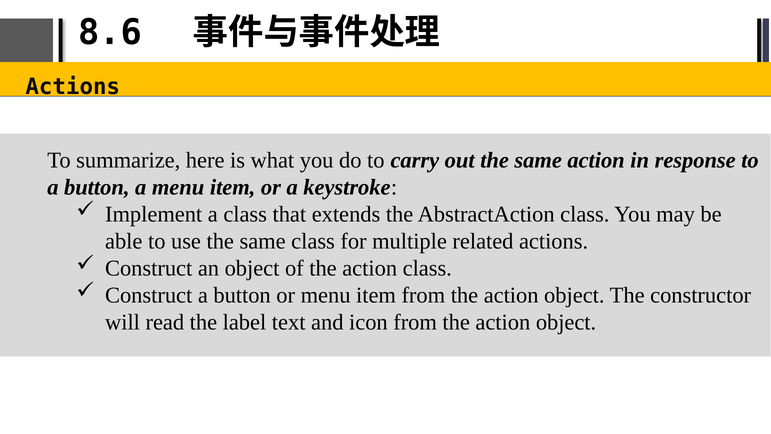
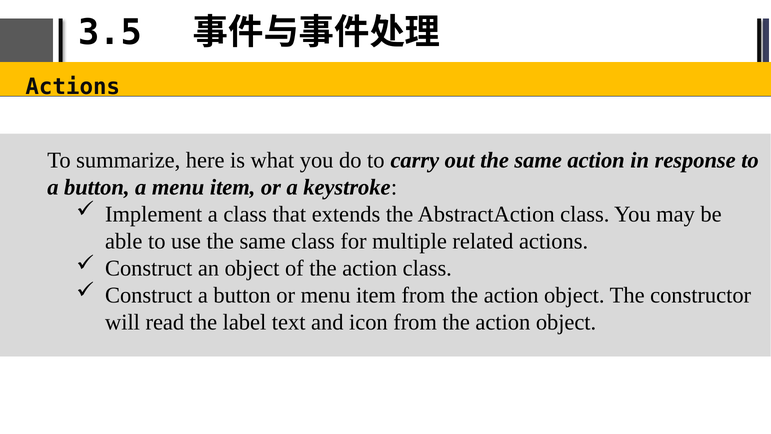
8.6: 8.6 -> 3.5
